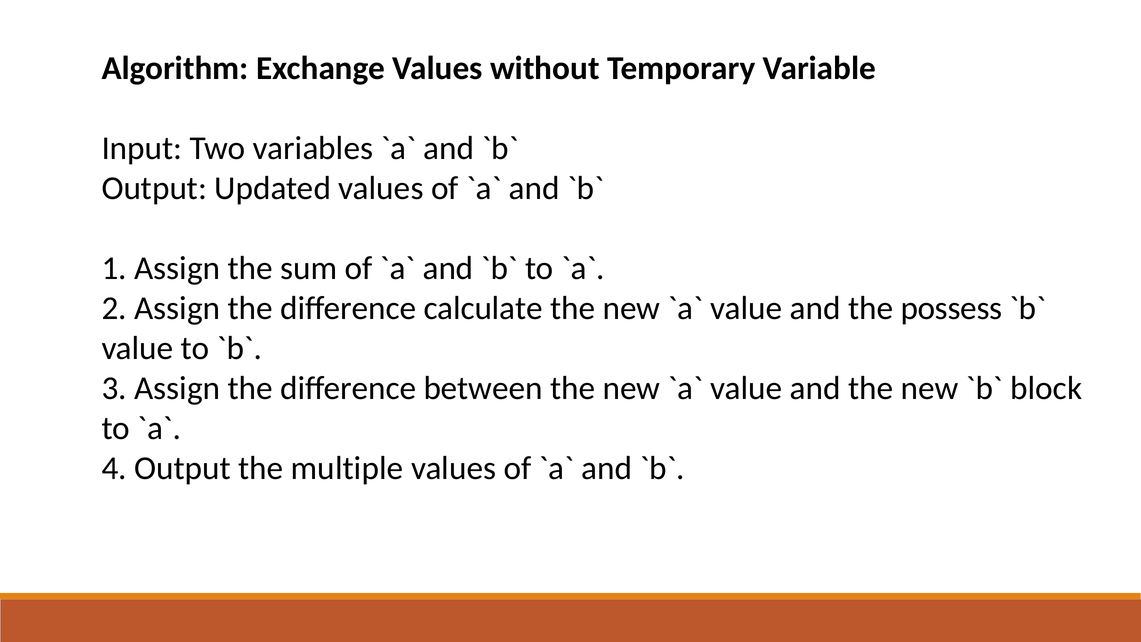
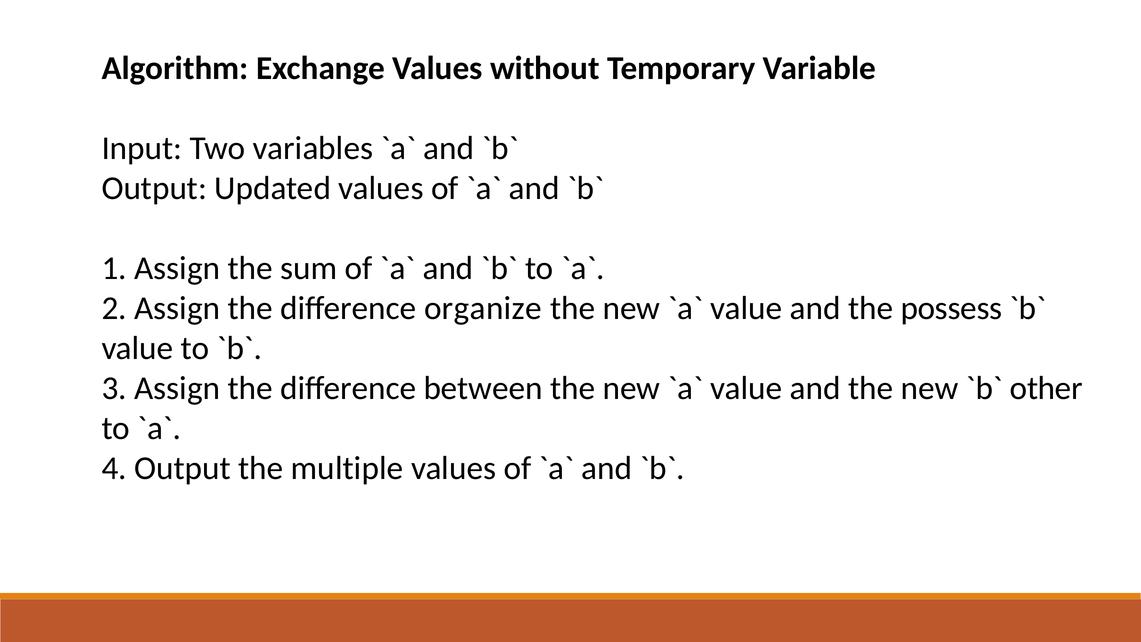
calculate: calculate -> organize
block: block -> other
